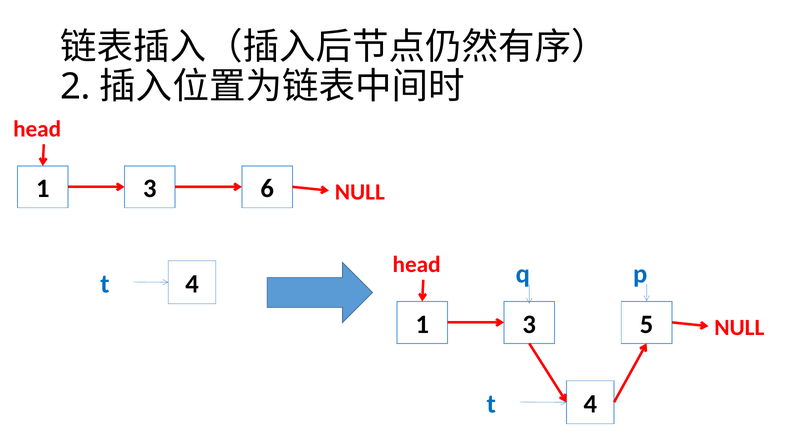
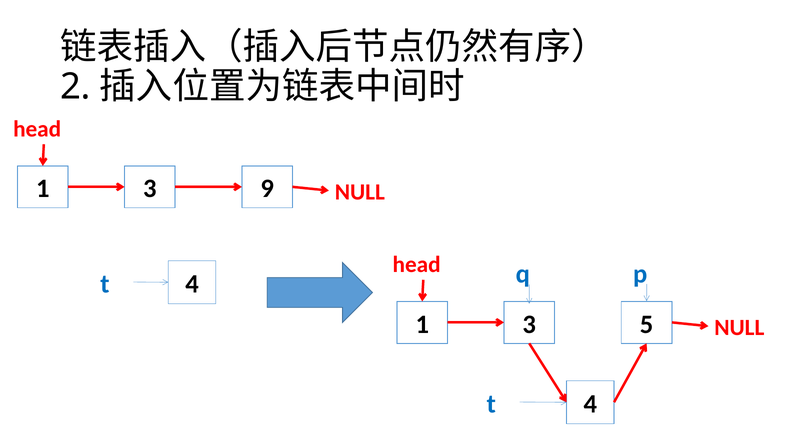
6: 6 -> 9
